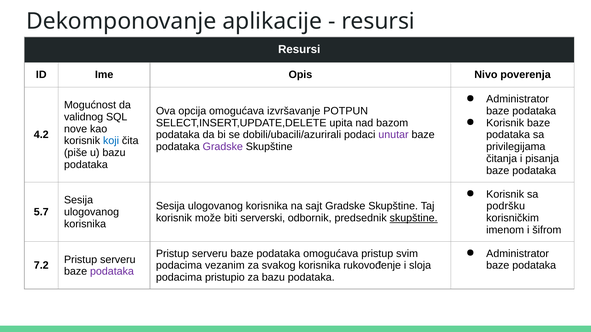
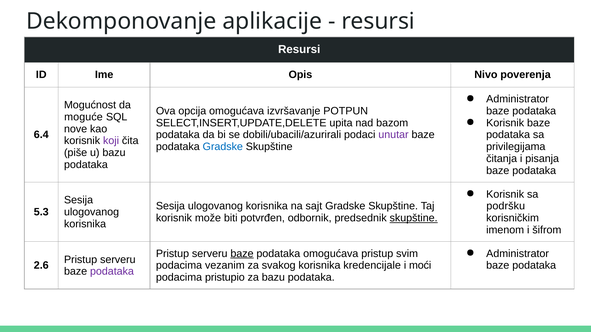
validnog: validnog -> moguće
4.2: 4.2 -> 6.4
koji colour: blue -> purple
Gradske at (223, 147) colour: purple -> blue
5.7: 5.7 -> 5.3
serverski: serverski -> potvrđen
baze at (242, 254) underline: none -> present
7.2: 7.2 -> 2.6
rukovođenje: rukovođenje -> kredencijale
sloja: sloja -> moći
